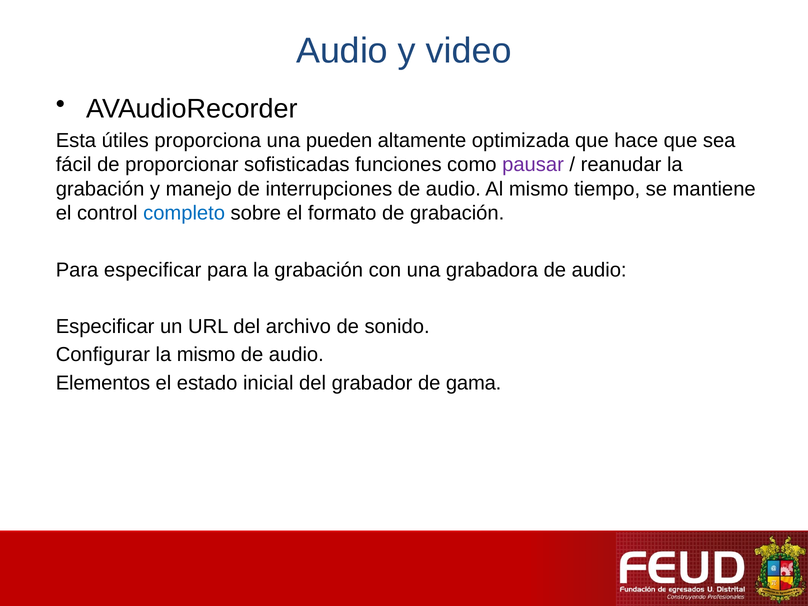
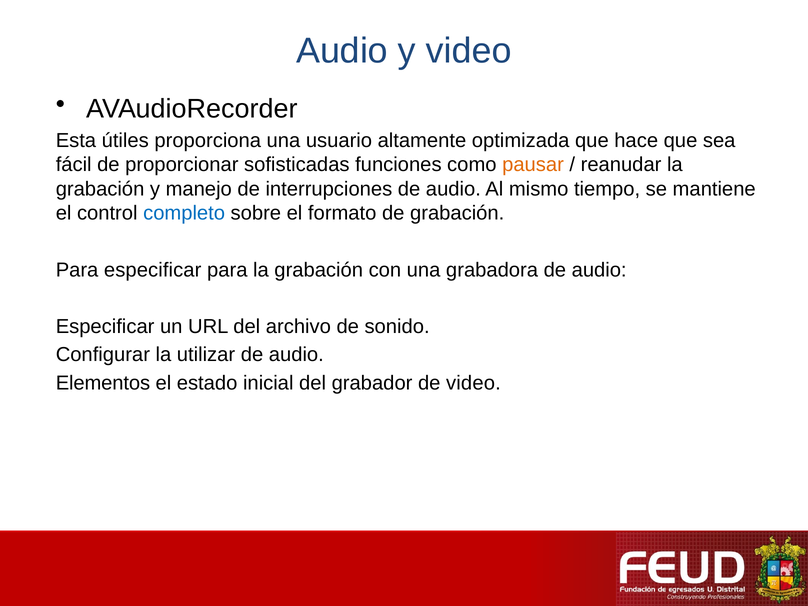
pueden: pueden -> usuario
pausar colour: purple -> orange
la mismo: mismo -> utilizar
de gama: gama -> video
